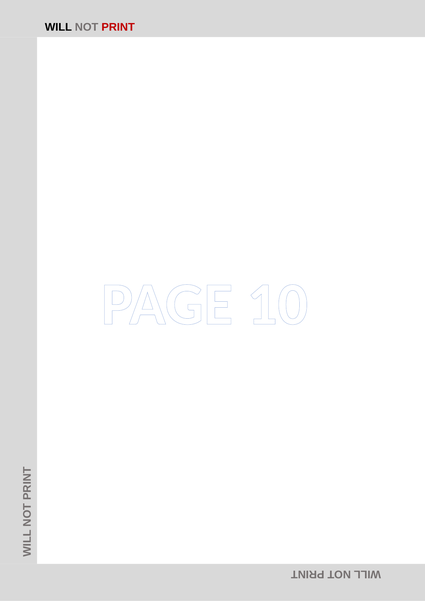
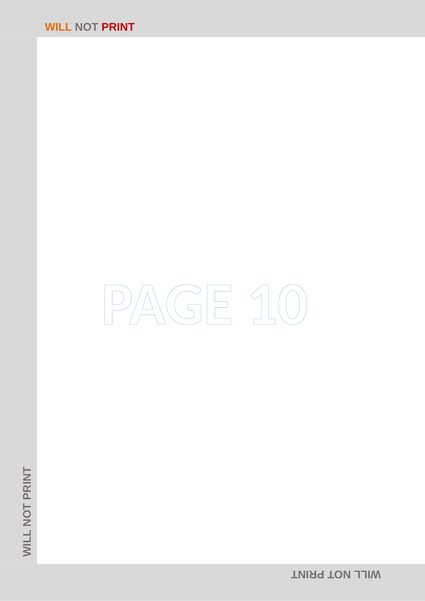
WILL colour: black -> orange
